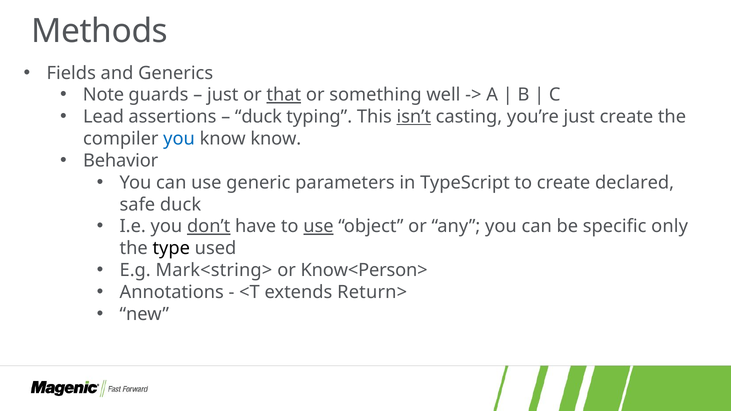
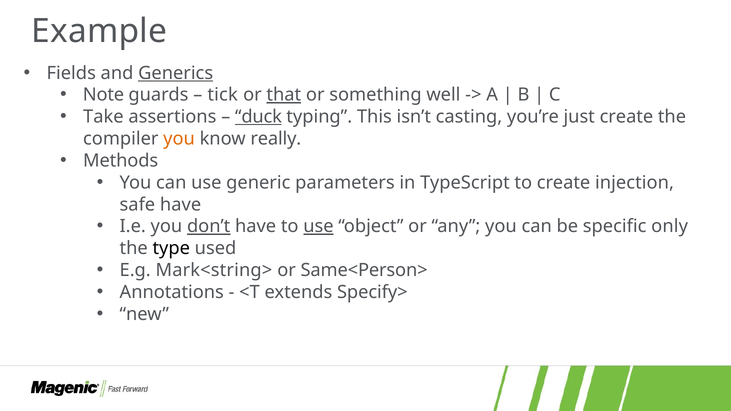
Methods: Methods -> Example
Generics underline: none -> present
just at (223, 95): just -> tick
Lead: Lead -> Take
duck at (258, 117) underline: none -> present
isn’t underline: present -> none
you at (179, 139) colour: blue -> orange
know know: know -> really
Behavior: Behavior -> Methods
declared: declared -> injection
safe duck: duck -> have
Know<Person>: Know<Person> -> Same<Person>
Return>: Return> -> Specify>
